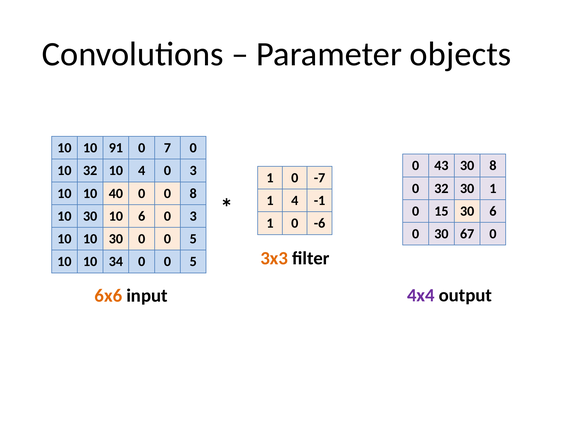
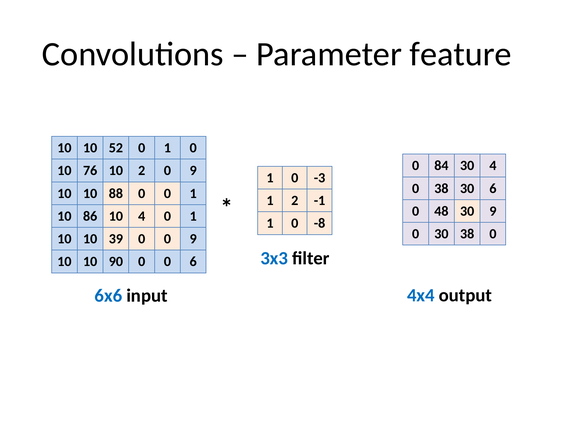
objects: objects -> feature
91: 91 -> 52
7 at (167, 148): 7 -> 1
43: 43 -> 84
30 8: 8 -> 4
10 32: 32 -> 76
10 4: 4 -> 2
3 at (193, 171): 3 -> 9
-7: -7 -> -3
0 32: 32 -> 38
30 1: 1 -> 6
40: 40 -> 88
0 0 8: 8 -> 1
1 4: 4 -> 2
15: 15 -> 48
30 6: 6 -> 9
30 at (90, 216): 30 -> 86
10 6: 6 -> 4
3 at (193, 216): 3 -> 1
-6: -6 -> -8
30 67: 67 -> 38
10 10 30: 30 -> 39
5 at (193, 239): 5 -> 9
3x3 colour: orange -> blue
34: 34 -> 90
5 at (193, 262): 5 -> 6
4x4 colour: purple -> blue
6x6 colour: orange -> blue
